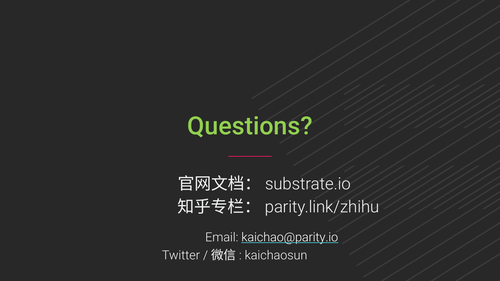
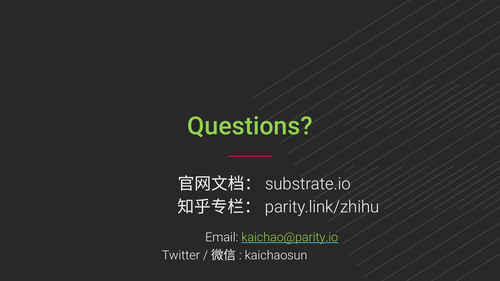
kaichao@parity.io colour: white -> light green
